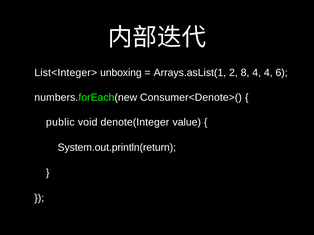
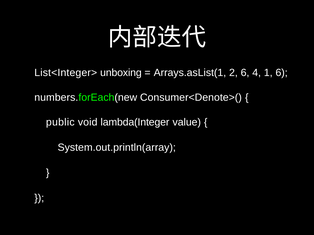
2 8: 8 -> 6
4 4: 4 -> 1
denote(Integer: denote(Integer -> lambda(Integer
System.out.println(return: System.out.println(return -> System.out.println(array
